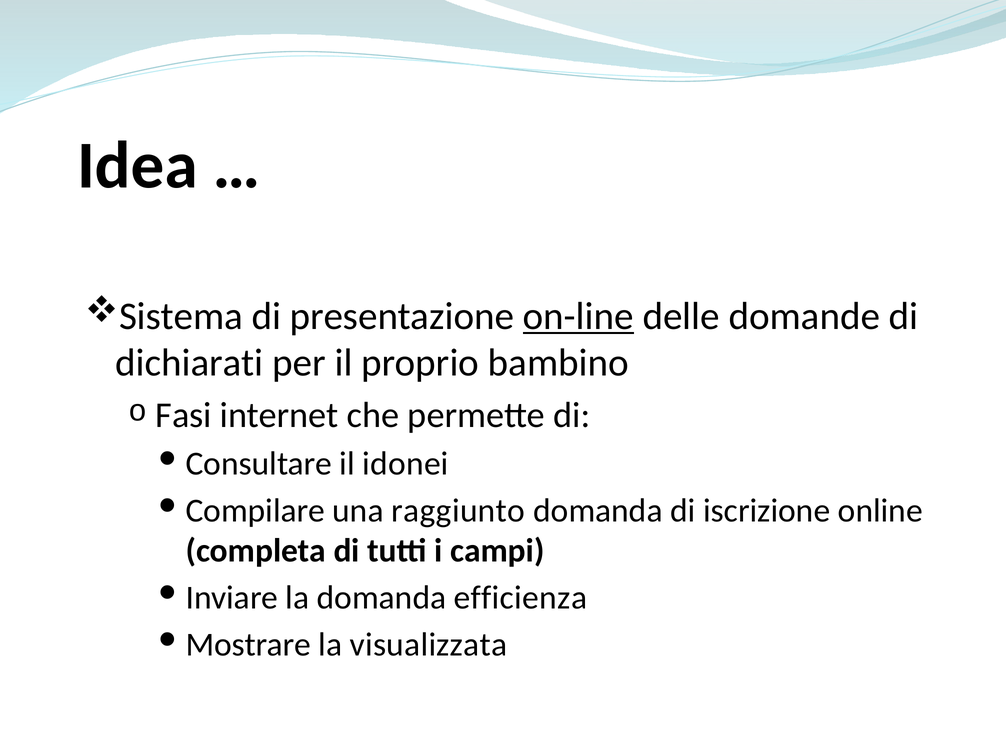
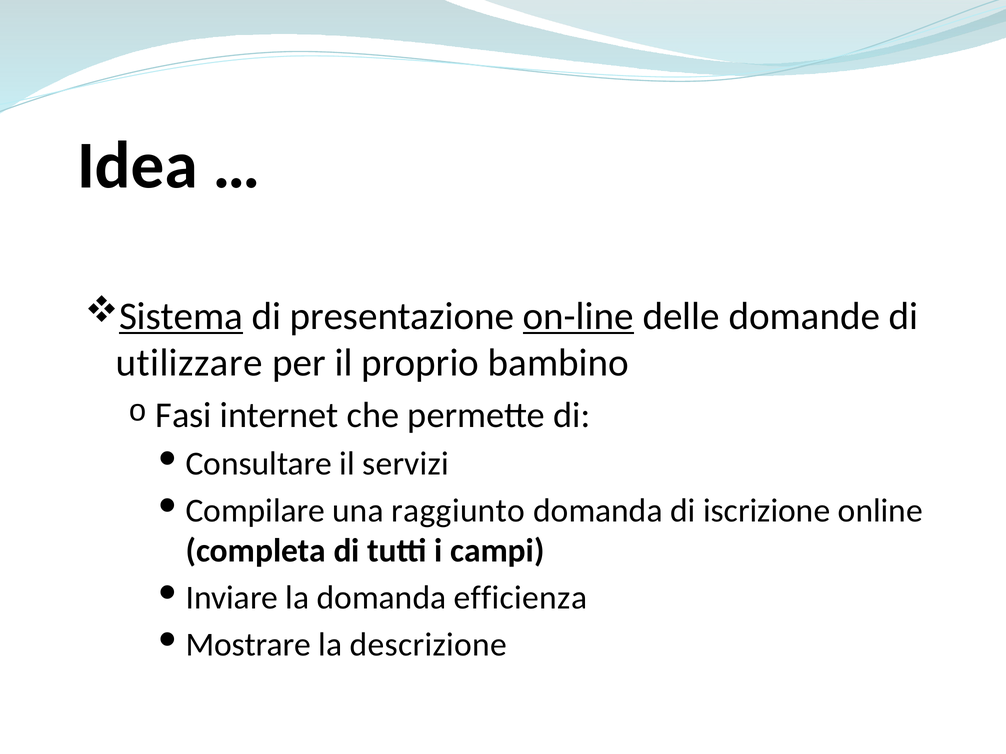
Sistema underline: none -> present
dichiarati: dichiarati -> utilizzare
idonei: idonei -> servizi
visualizzata: visualizzata -> descrizione
